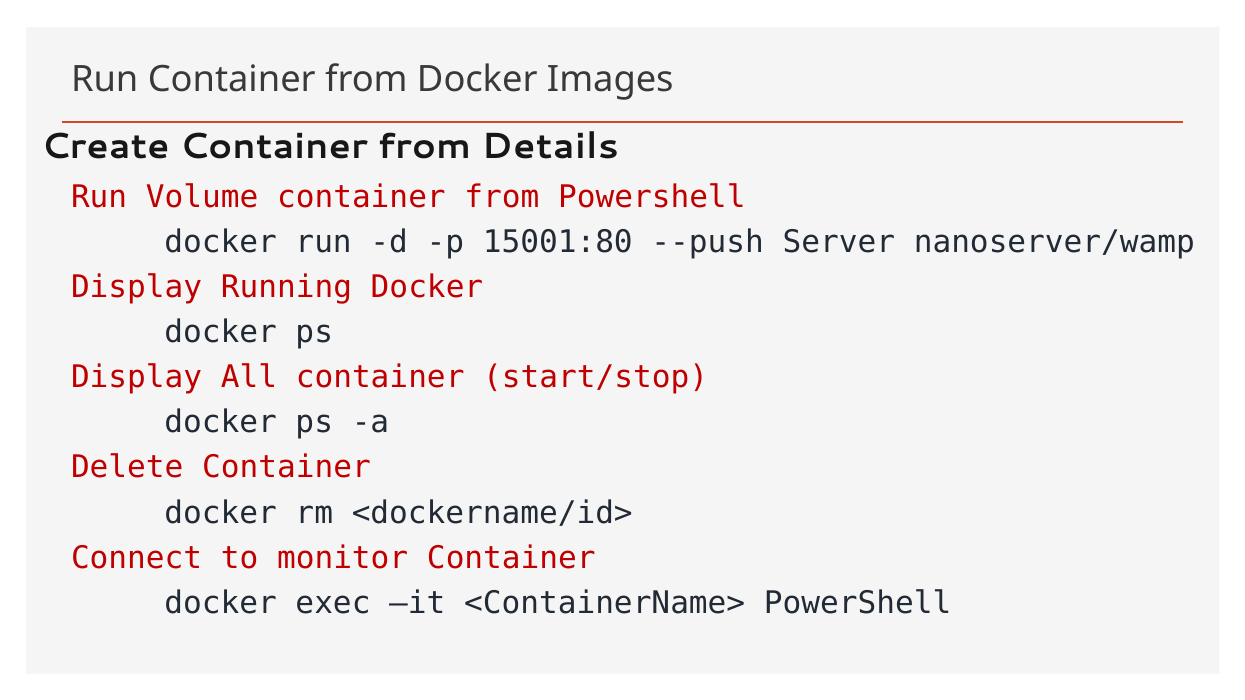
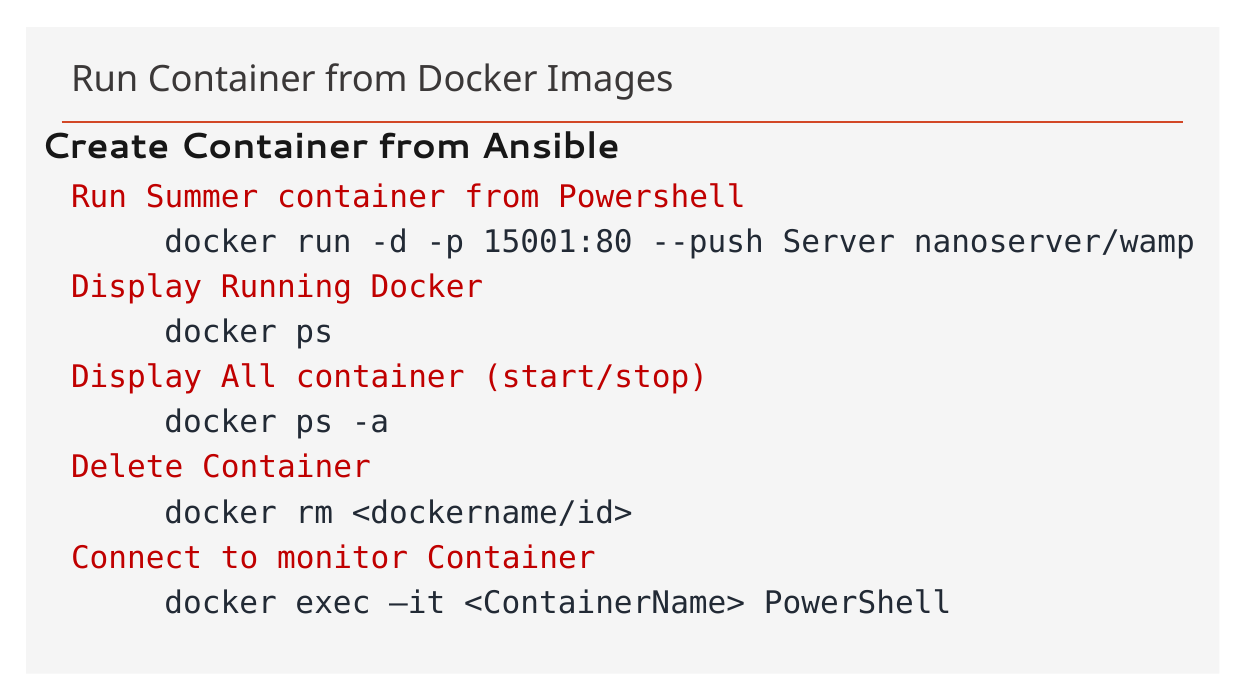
Details: Details -> Ansible
Volume: Volume -> Summer
